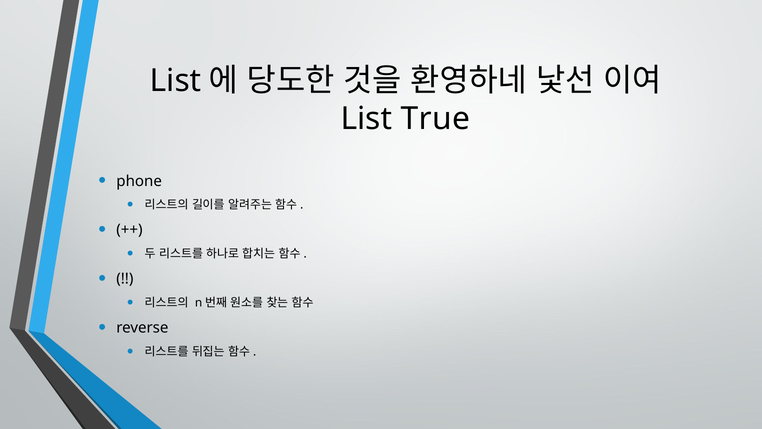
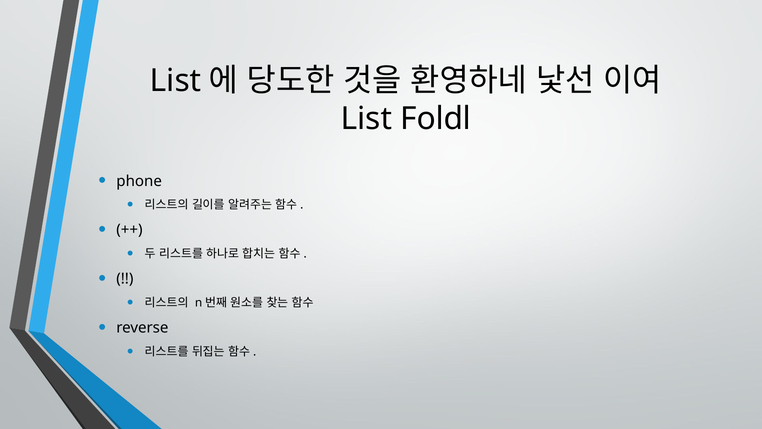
True: True -> Foldl
